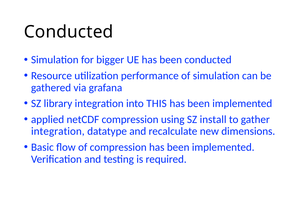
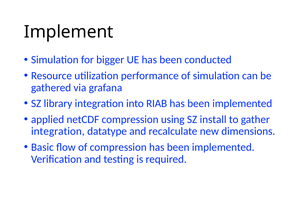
Conducted at (69, 32): Conducted -> Implement
THIS: THIS -> RIAB
